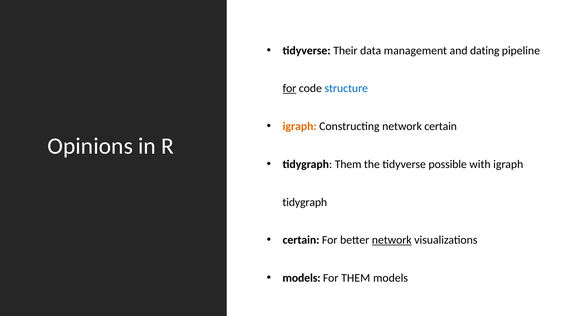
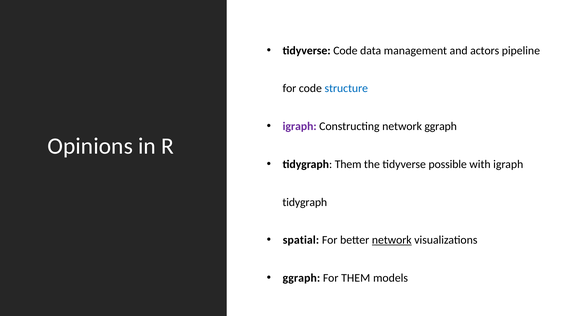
tidyverse Their: Their -> Code
dating: dating -> actors
for at (289, 88) underline: present -> none
igraph at (300, 126) colour: orange -> purple
network certain: certain -> ggraph
certain at (301, 240): certain -> spatial
models at (302, 278): models -> ggraph
